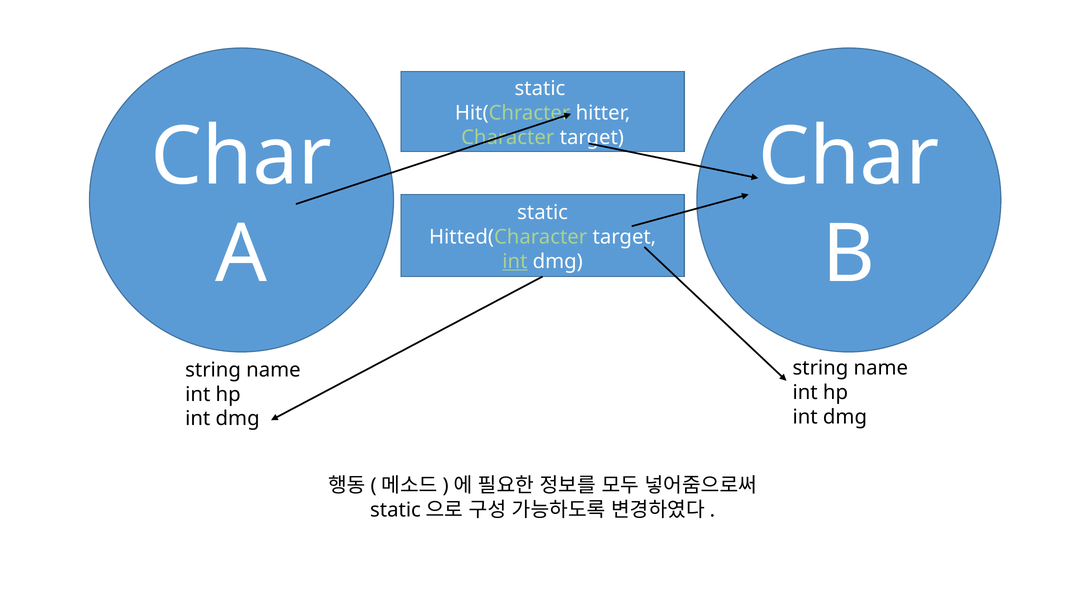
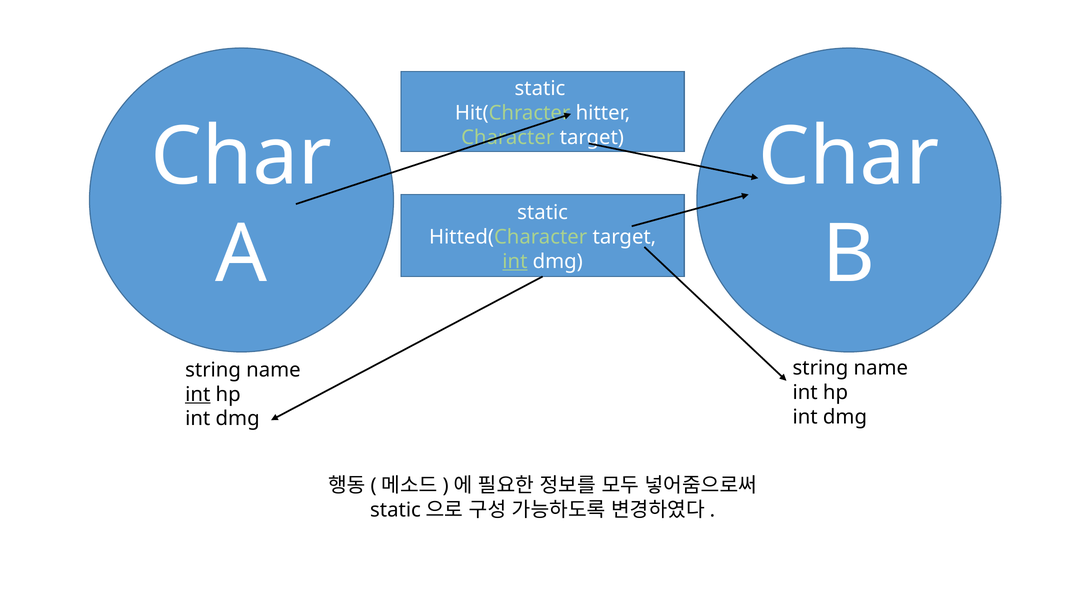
int at (198, 395) underline: none -> present
